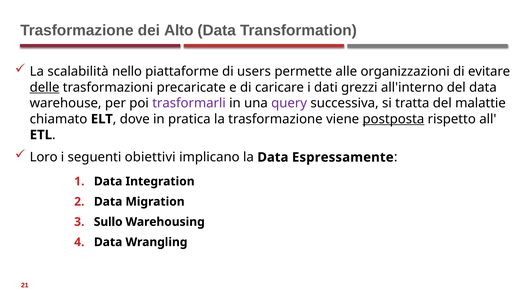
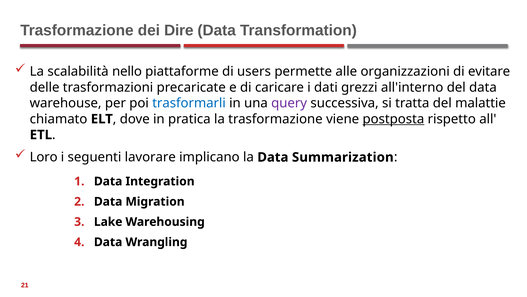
Alto: Alto -> Dire
delle underline: present -> none
trasformarli colour: purple -> blue
obiettivi: obiettivi -> lavorare
Espressamente: Espressamente -> Summarization
Sullo: Sullo -> Lake
